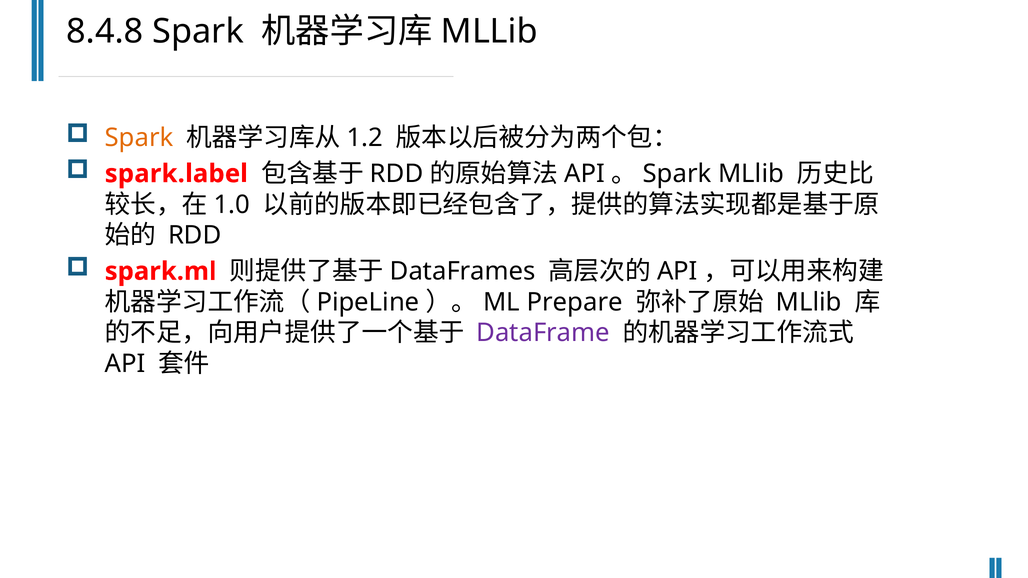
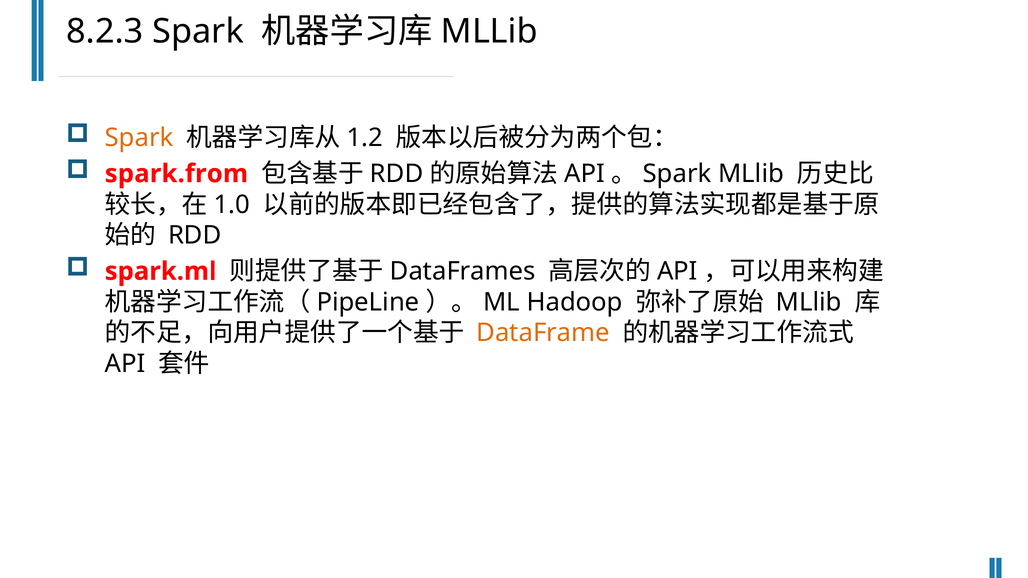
8.4.8: 8.4.8 -> 8.2.3
spark.label: spark.label -> spark.from
Prepare: Prepare -> Hadoop
DataFrame colour: purple -> orange
